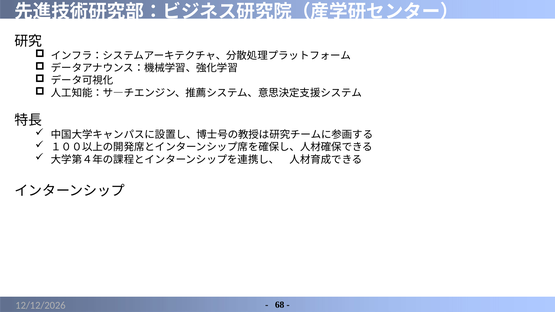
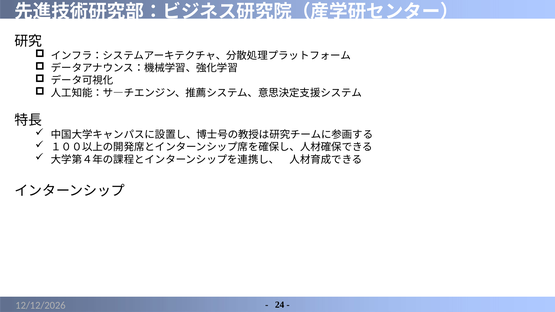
68: 68 -> 24
